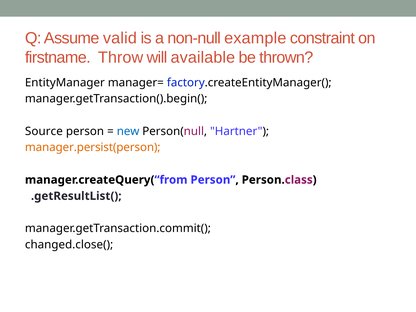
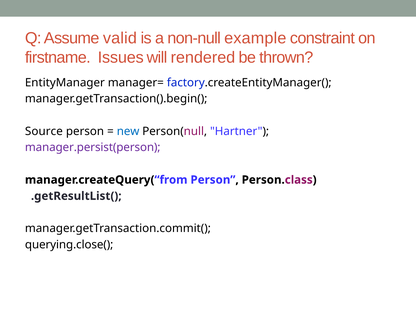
Throw: Throw -> Issues
available: available -> rendered
manager.persist(person colour: orange -> purple
changed.close(: changed.close( -> querying.close(
